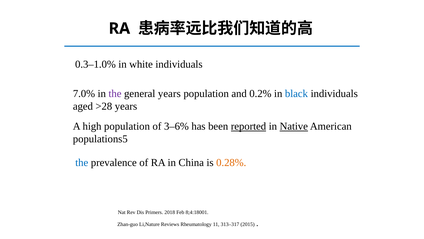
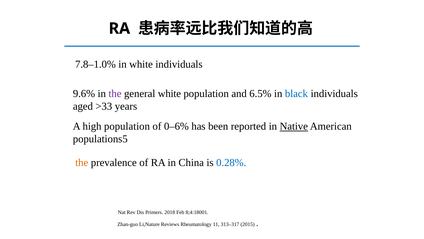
0.3–1.0%: 0.3–1.0% -> 7.8–1.0%
7.0%: 7.0% -> 9.6%
general years: years -> white
0.2%: 0.2% -> 6.5%
>28: >28 -> >33
3–6%: 3–6% -> 0–6%
reported underline: present -> none
the at (82, 162) colour: blue -> orange
0.28% colour: orange -> blue
